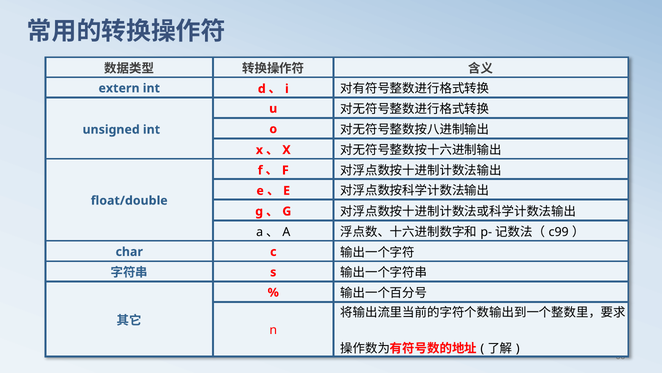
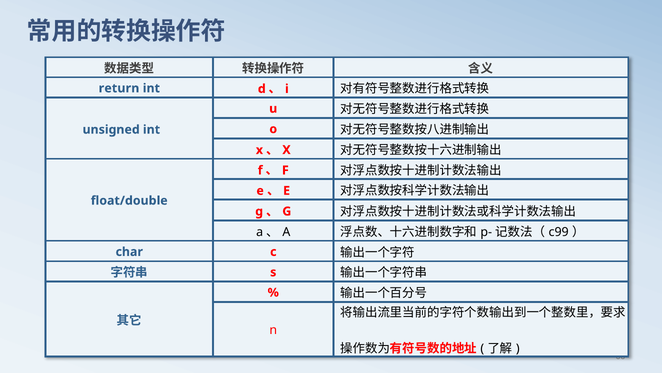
extern: extern -> return
